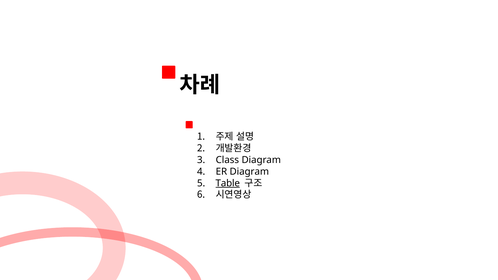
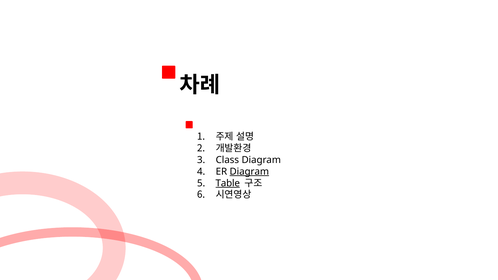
Diagram at (249, 172) underline: none -> present
